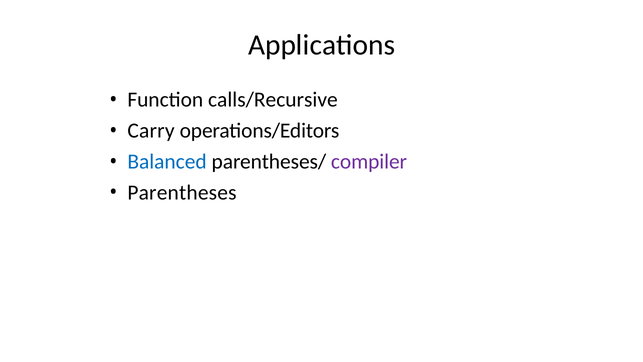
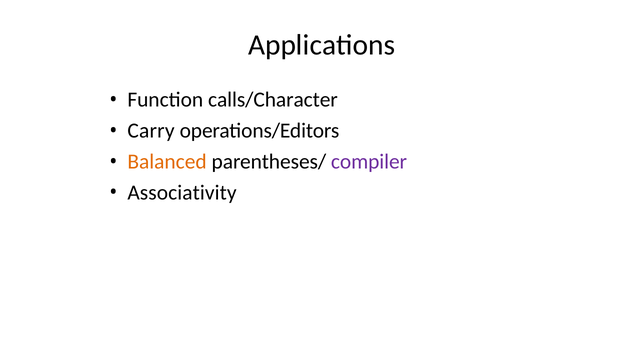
calls/Recursive: calls/Recursive -> calls/Character
Balanced colour: blue -> orange
Parentheses: Parentheses -> Associativity
